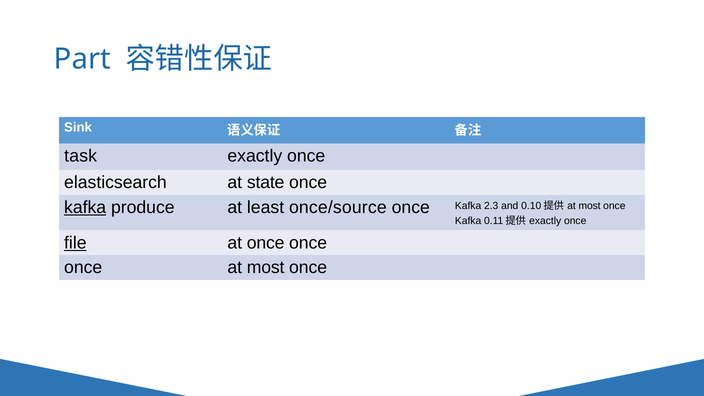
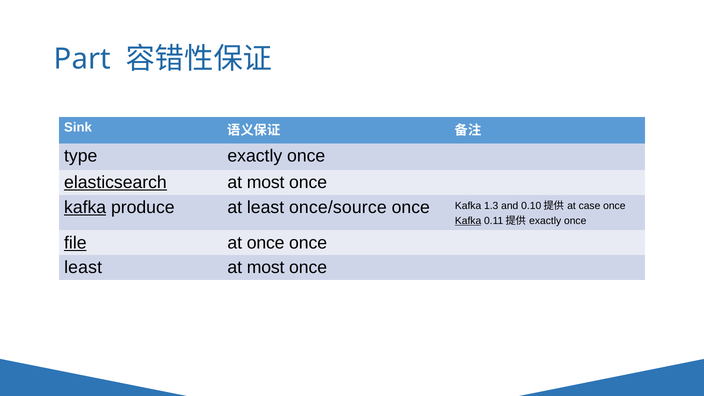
task: task -> type
elasticsearch underline: none -> present
state at (266, 183): state -> most
2.3: 2.3 -> 1.3
most at (590, 206): most -> case
Kafka at (468, 221) underline: none -> present
once at (83, 268): once -> least
